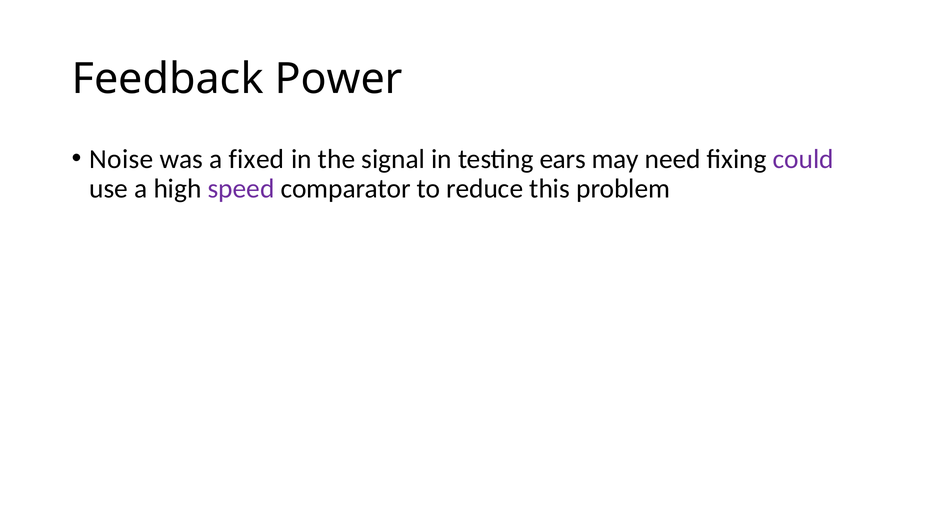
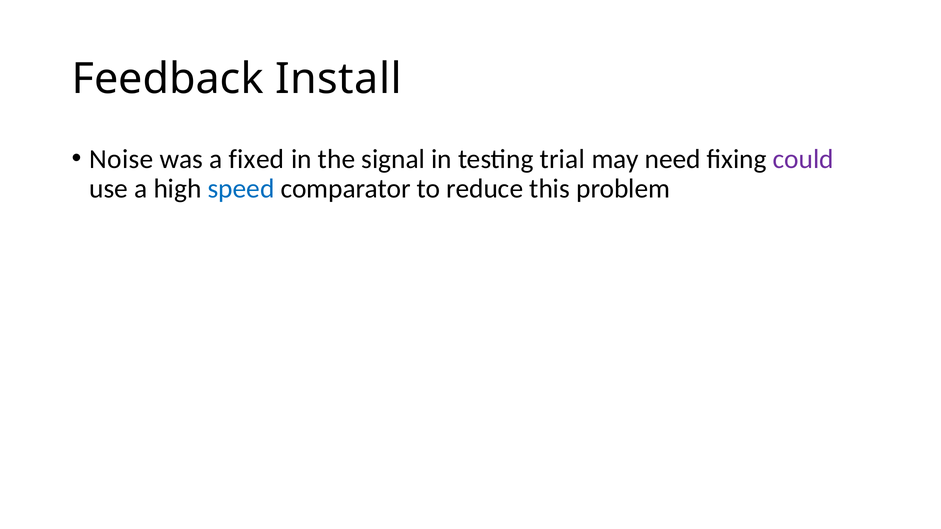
Power: Power -> Install
ears: ears -> trial
speed colour: purple -> blue
